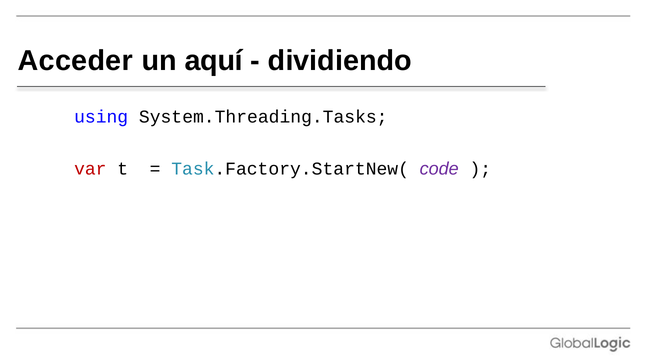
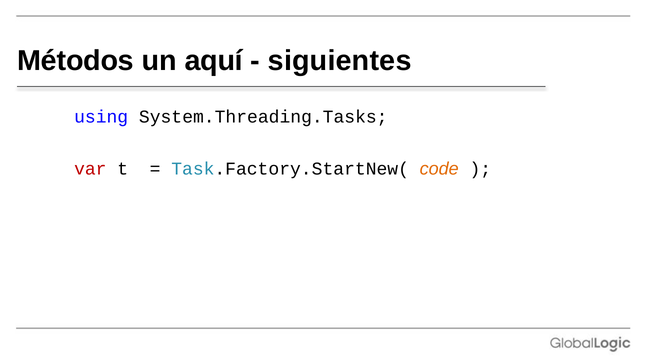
Acceder: Acceder -> Métodos
dividiendo: dividiendo -> siguientes
code colour: purple -> orange
